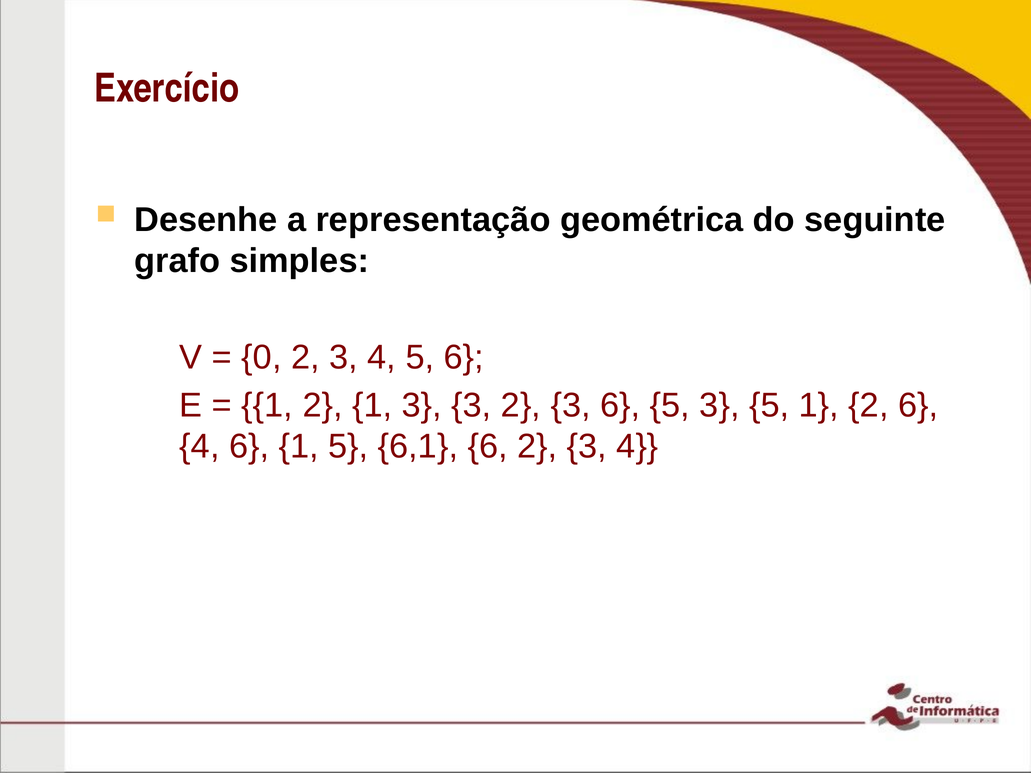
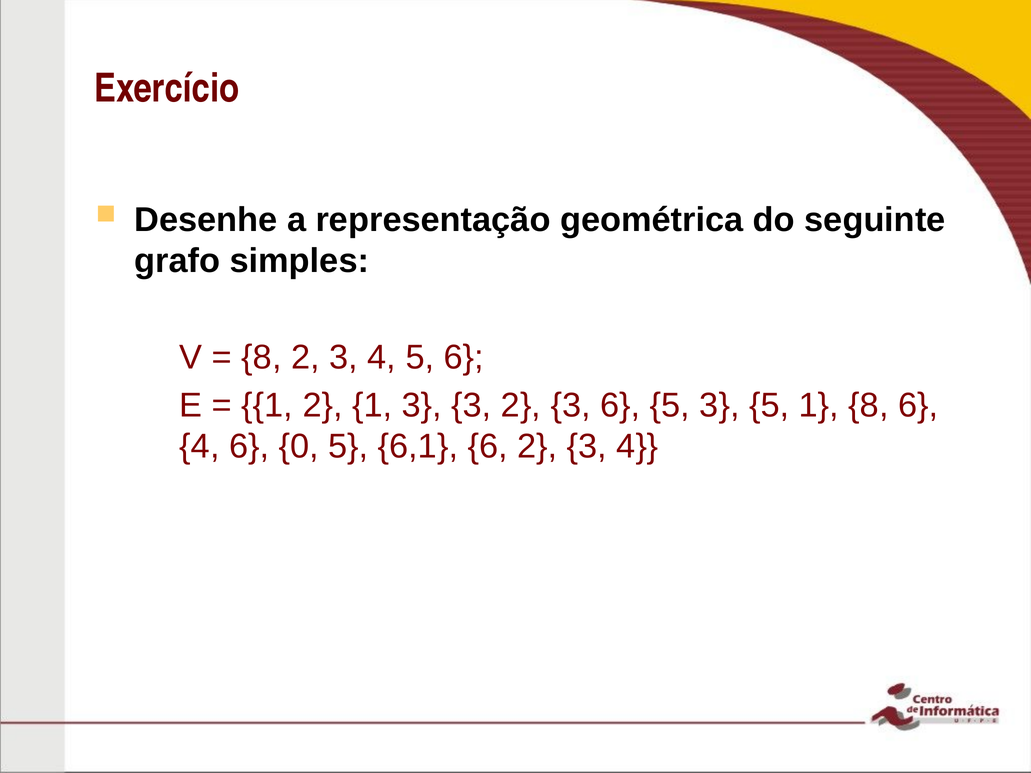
0 at (261, 357): 0 -> 8
5 1 2: 2 -> 8
6 1: 1 -> 0
